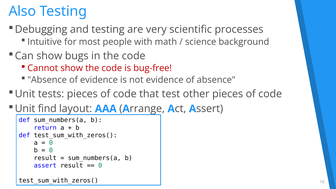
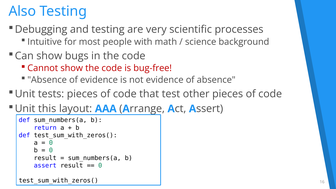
find: find -> this
